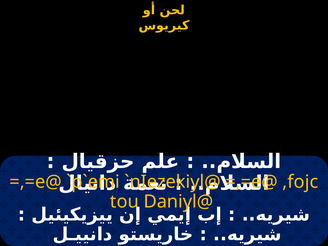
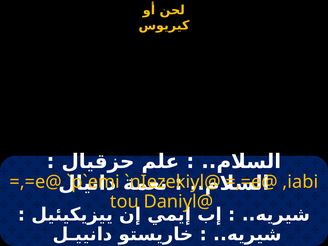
,fojc: ,fojc -> ,iabi
